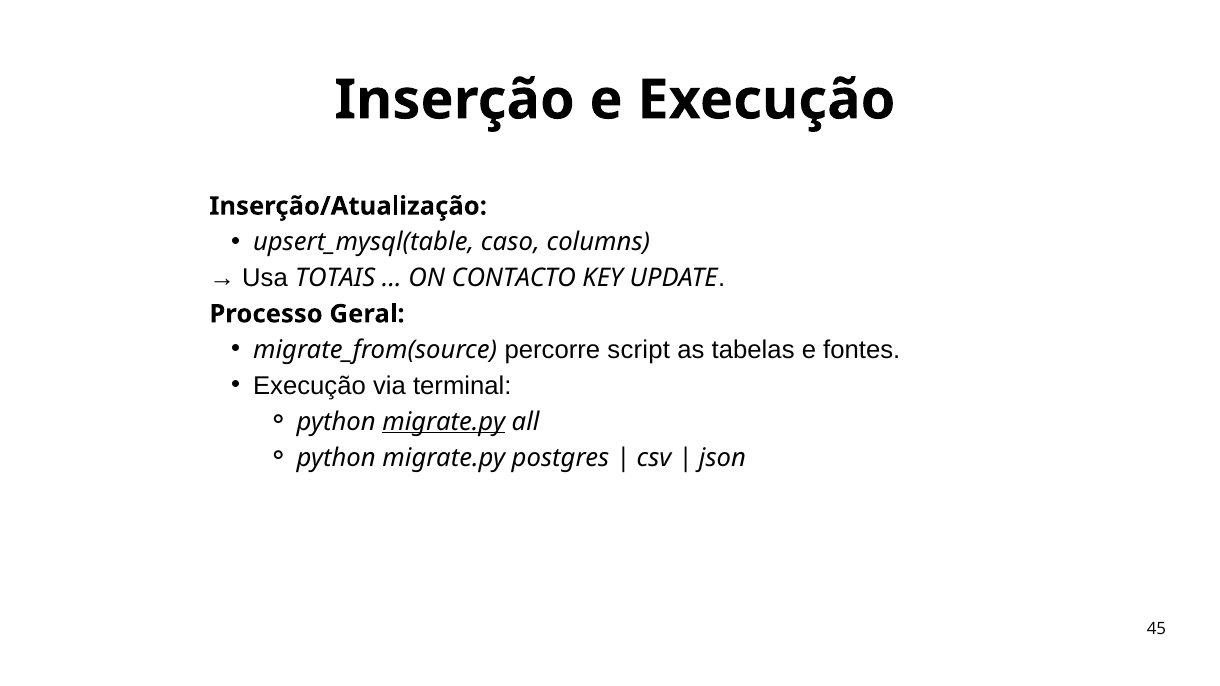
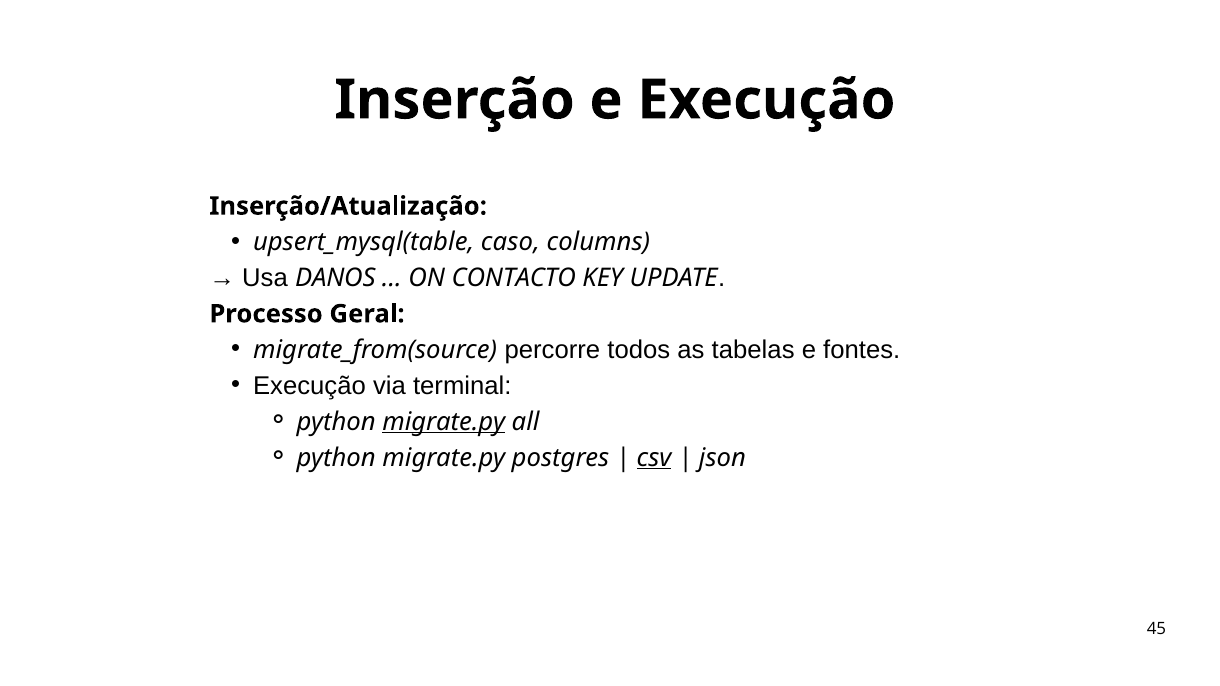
TOTAIS: TOTAIS -> DANOS
script: script -> todos
csv underline: none -> present
